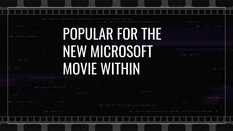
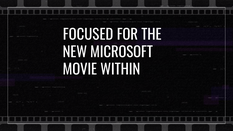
POPULAR: POPULAR -> FOCUSED
